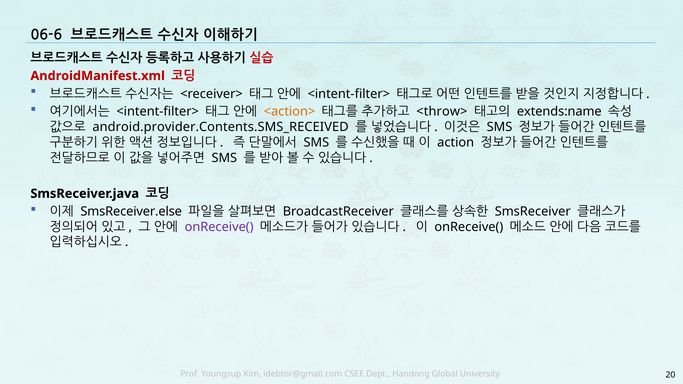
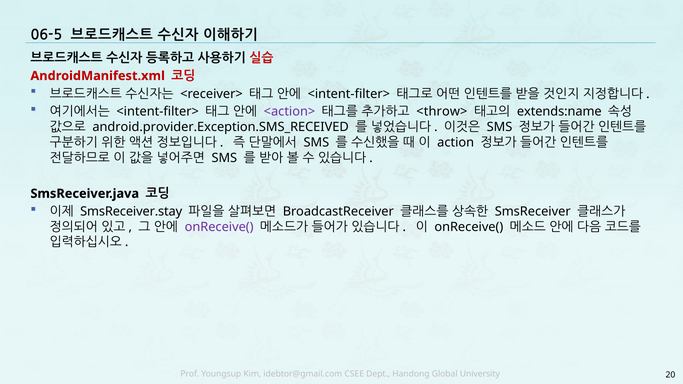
06-6: 06-6 -> 06-5
<action> colour: orange -> purple
android.provider.Contents.SMS_RECEIVED: android.provider.Contents.SMS_RECEIVED -> android.provider.Exception.SMS_RECEIVED
SmsReceiver.else: SmsReceiver.else -> SmsReceiver.stay
